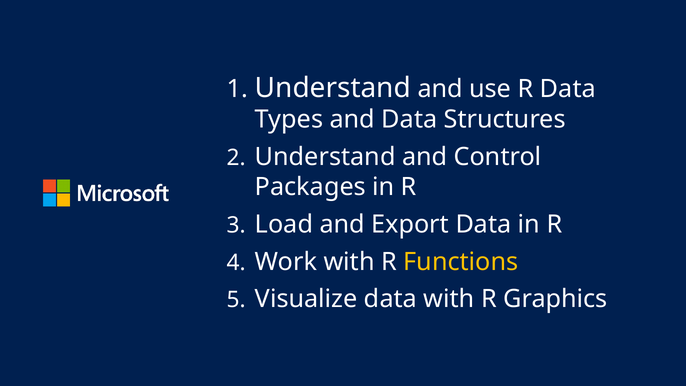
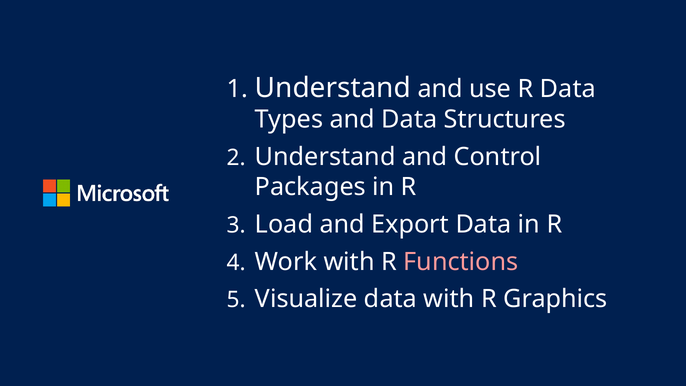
Functions colour: yellow -> pink
